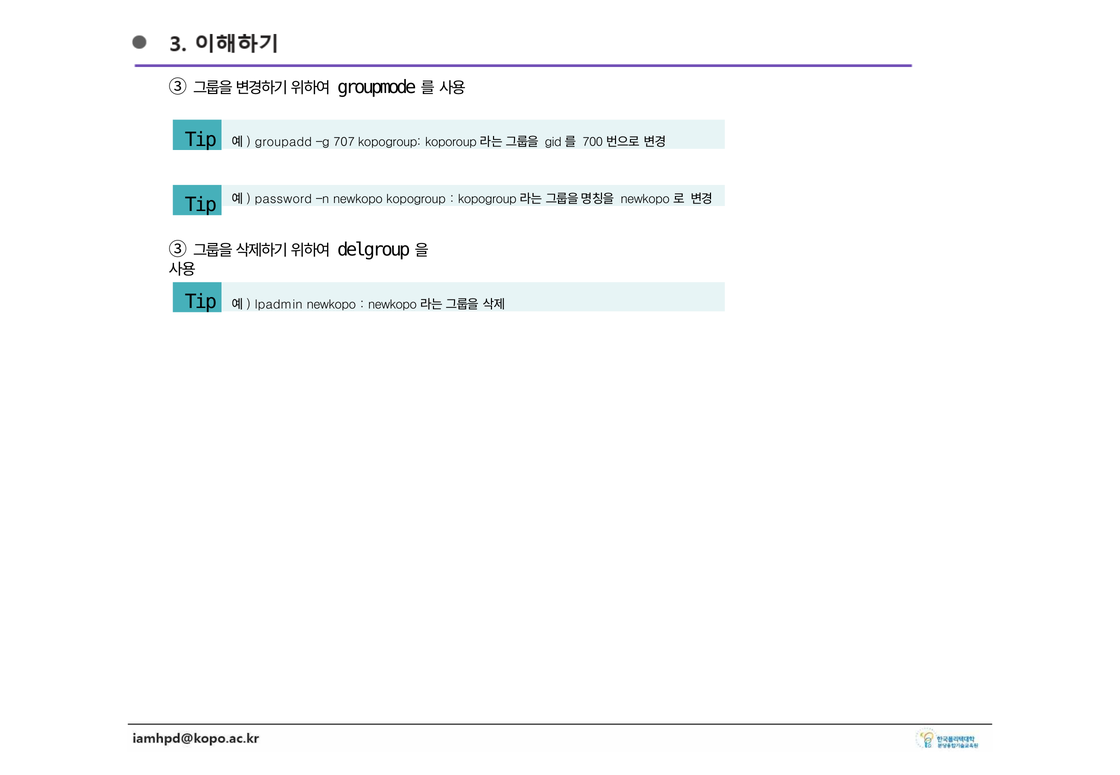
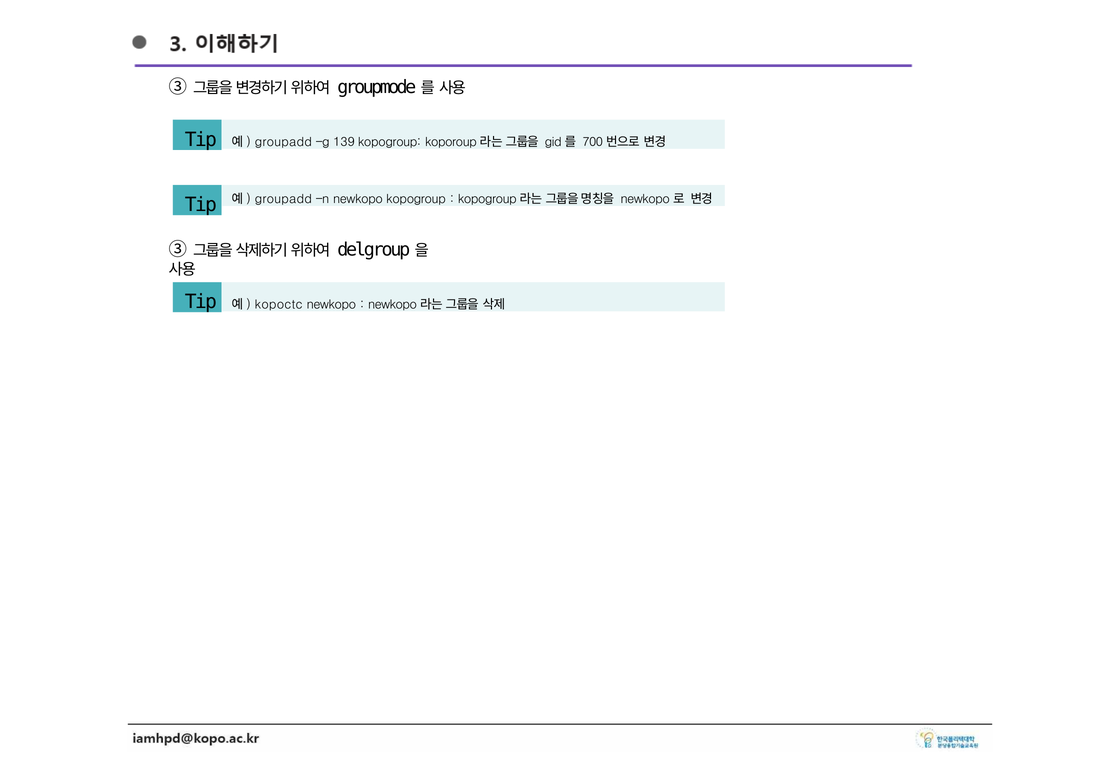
707: 707 -> 139
password at (283, 199): password -> groupadd
lpadmin: lpadmin -> kopoctc
